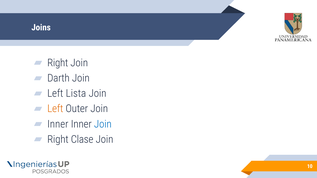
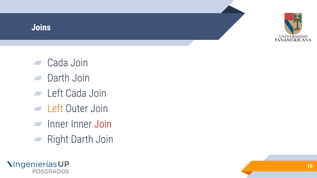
Right at (58, 63): Right -> Cada
Left Lista: Lista -> Cada
Join at (103, 124) colour: blue -> red
Right Clase: Clase -> Darth
